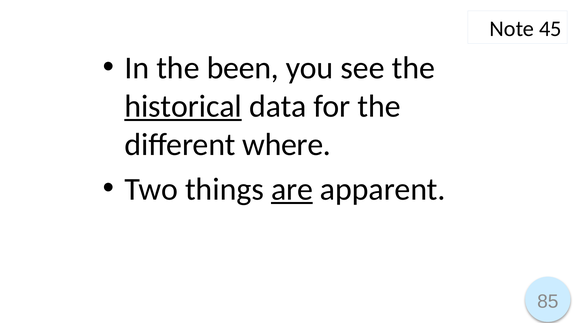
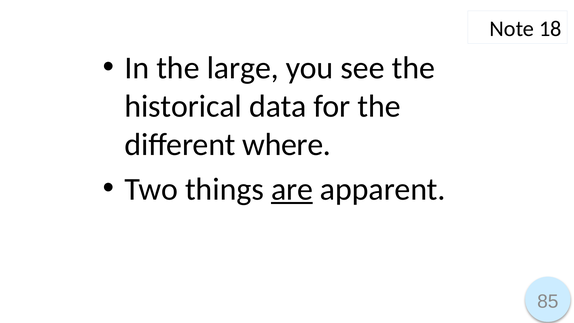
45: 45 -> 18
been: been -> large
historical underline: present -> none
